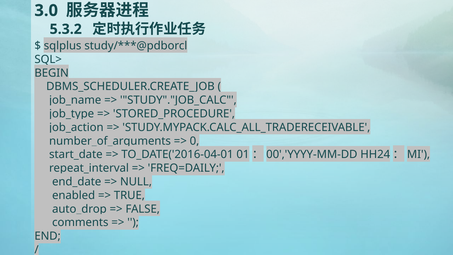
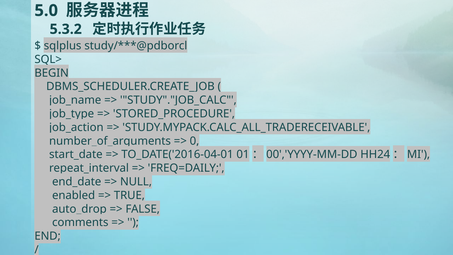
3.0: 3.0 -> 5.0
